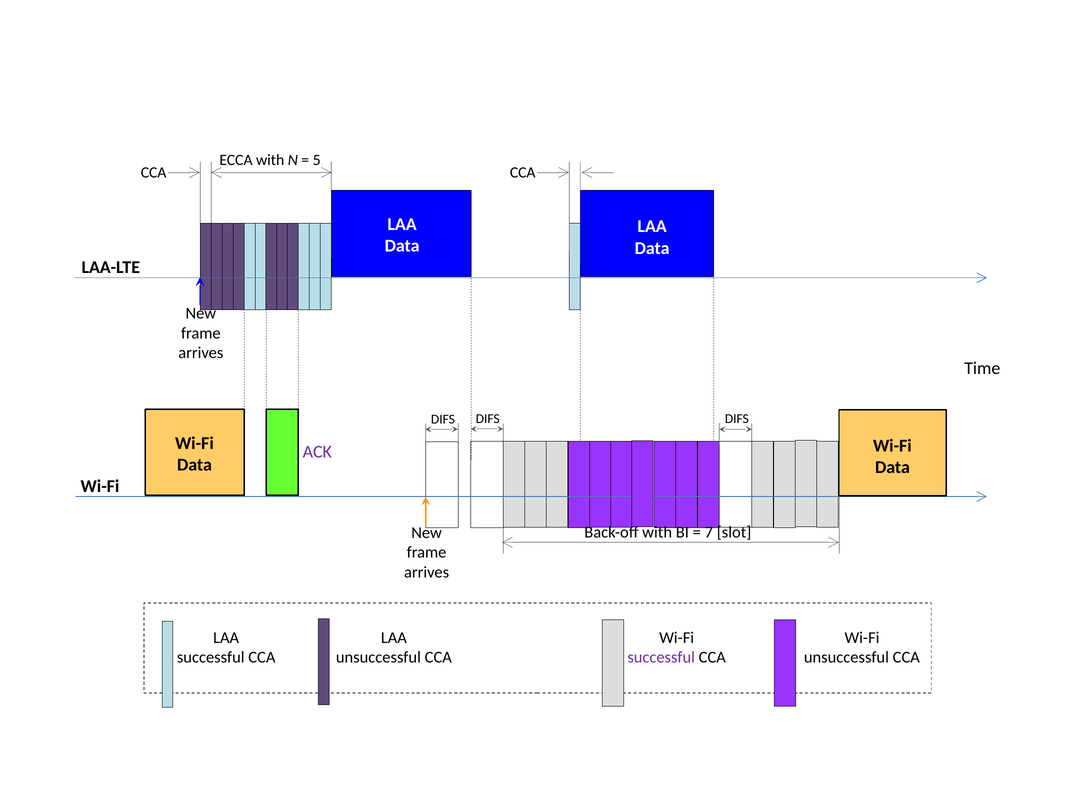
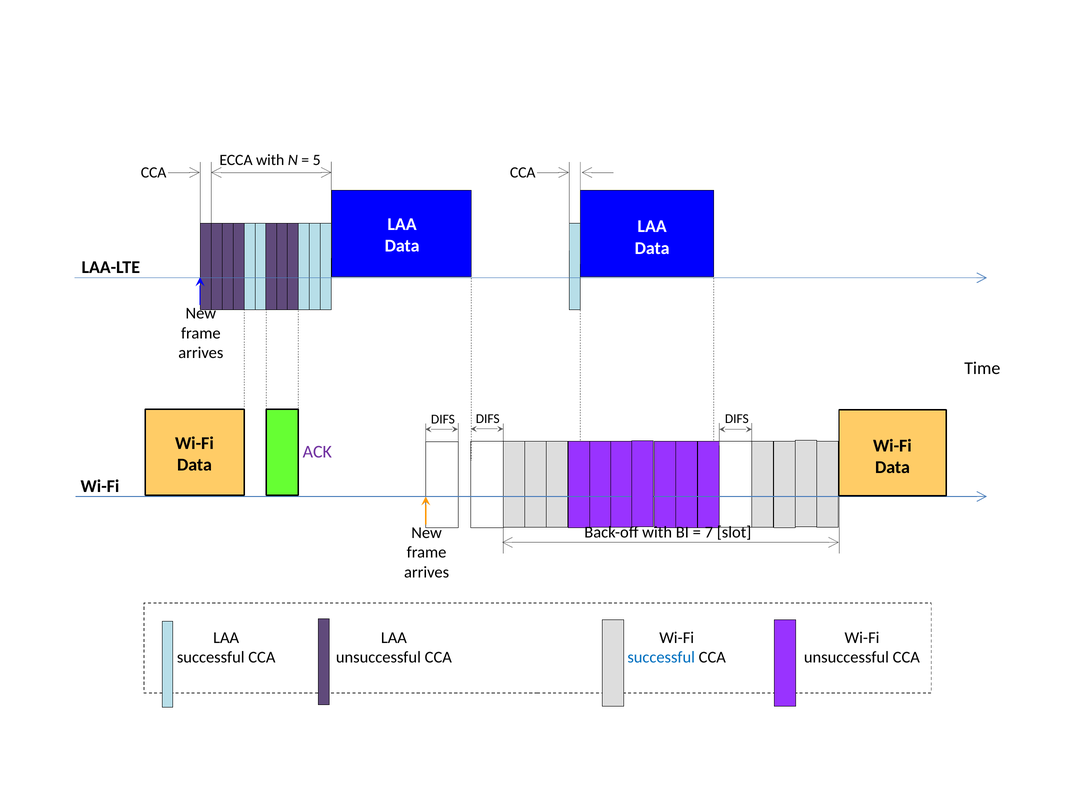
successful at (661, 657) colour: purple -> blue
